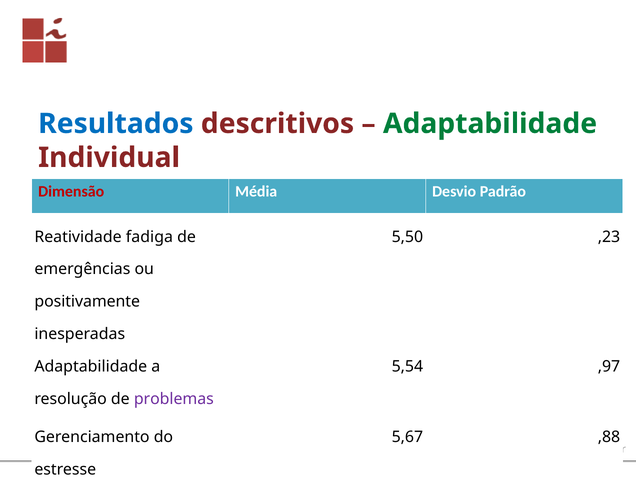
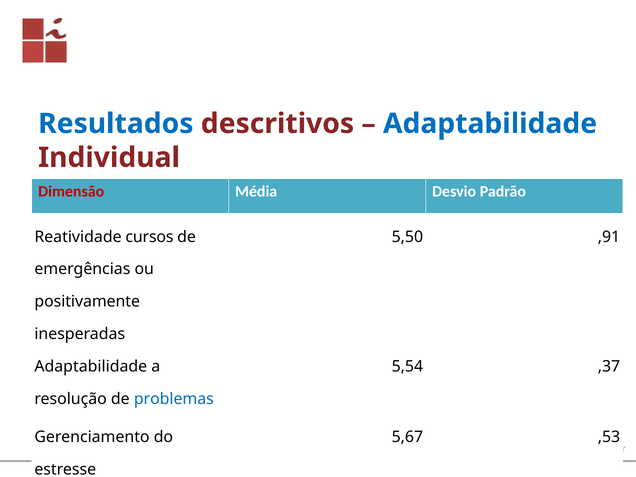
Adaptabilidade at (490, 124) colour: green -> blue
fadiga: fadiga -> cursos
,23: ,23 -> ,91
,97: ,97 -> ,37
problemas colour: purple -> blue
,88: ,88 -> ,53
